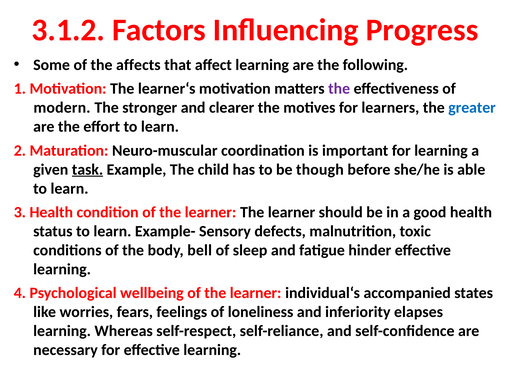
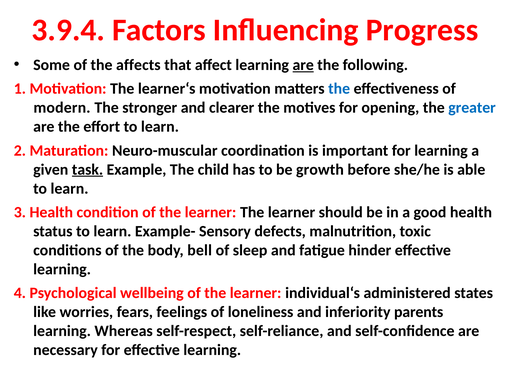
3.1.2: 3.1.2 -> 3.9.4
are at (303, 65) underline: none -> present
the at (339, 89) colour: purple -> blue
learners: learners -> opening
though: though -> growth
accompanied: accompanied -> administered
elapses: elapses -> parents
